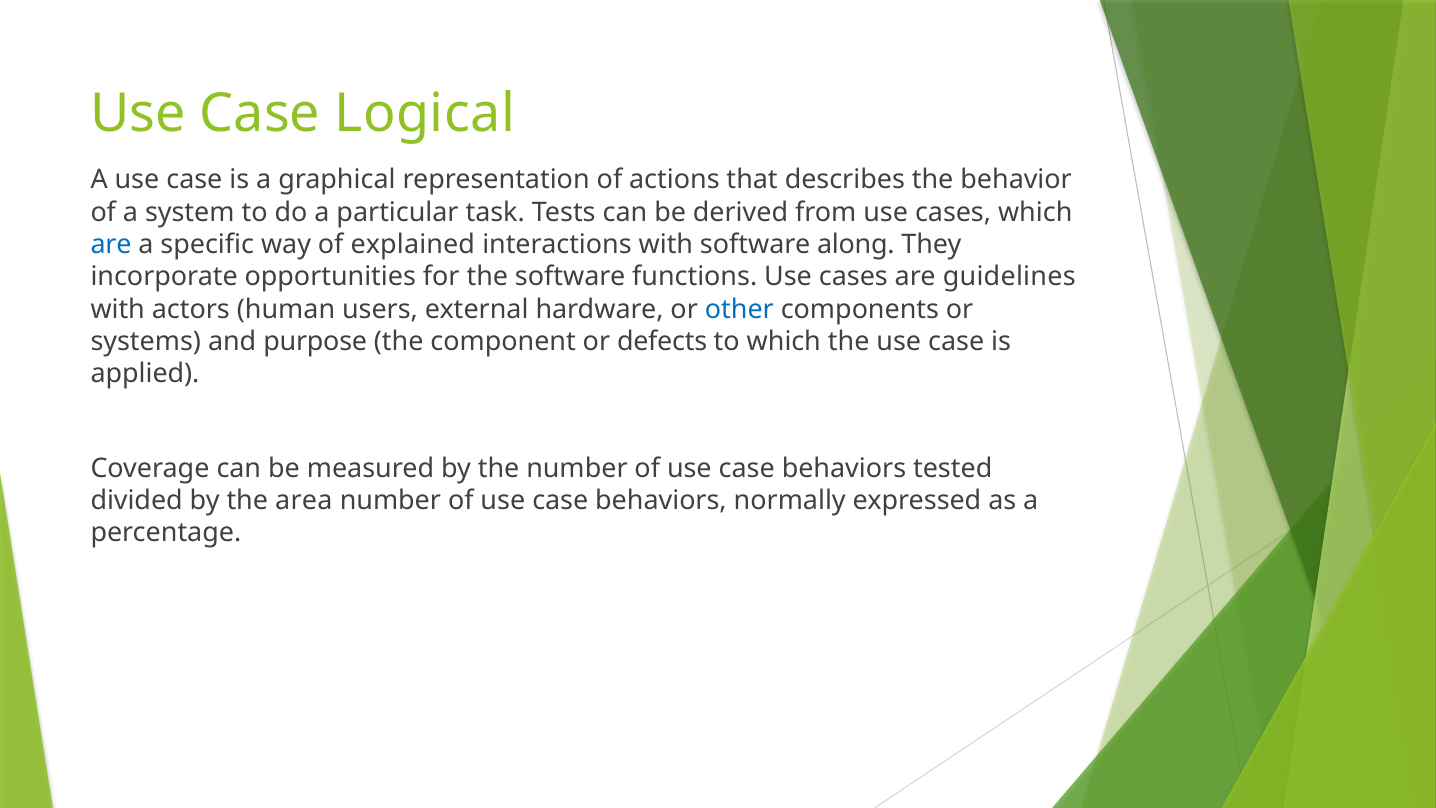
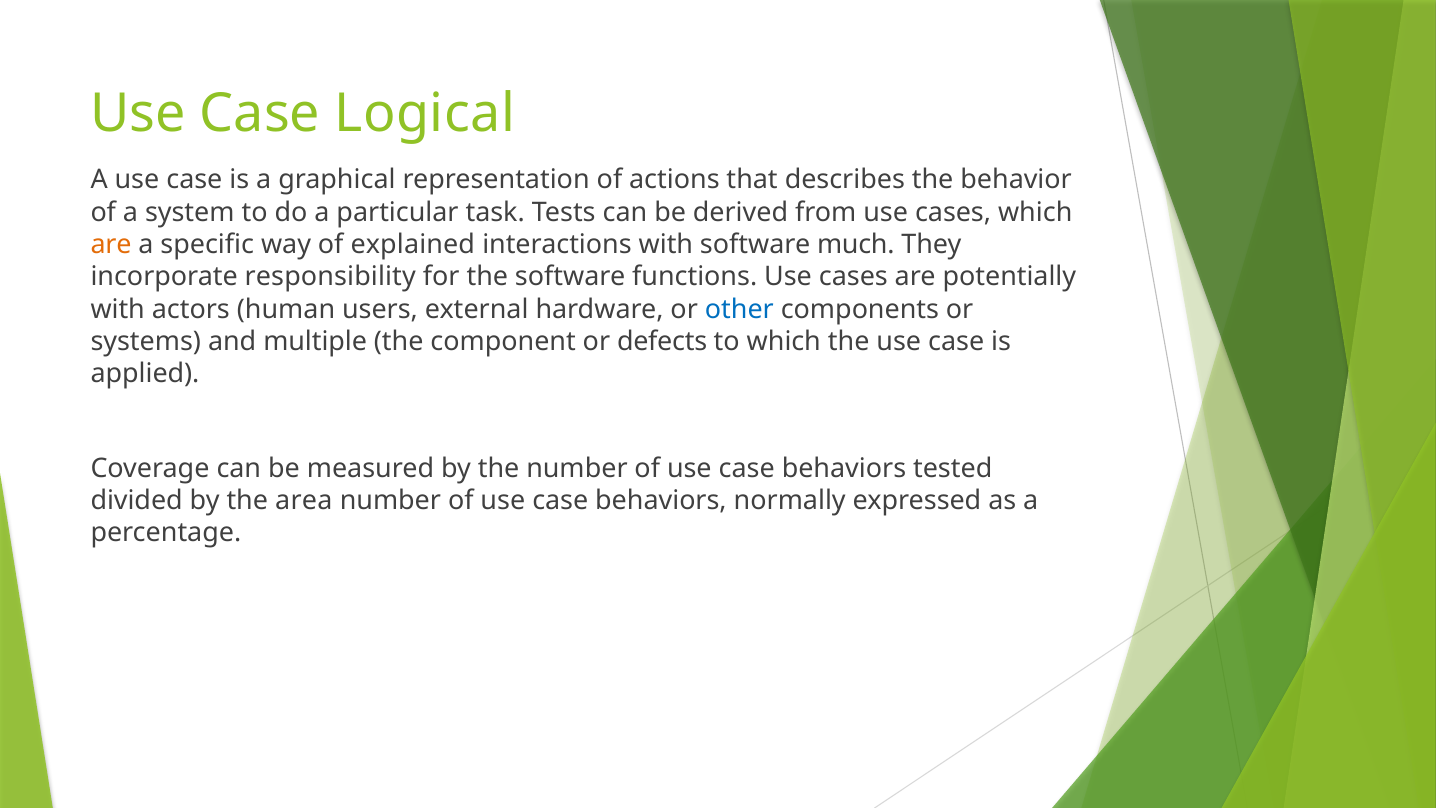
are at (111, 244) colour: blue -> orange
along: along -> much
opportunities: opportunities -> responsibility
guidelines: guidelines -> potentially
purpose: purpose -> multiple
